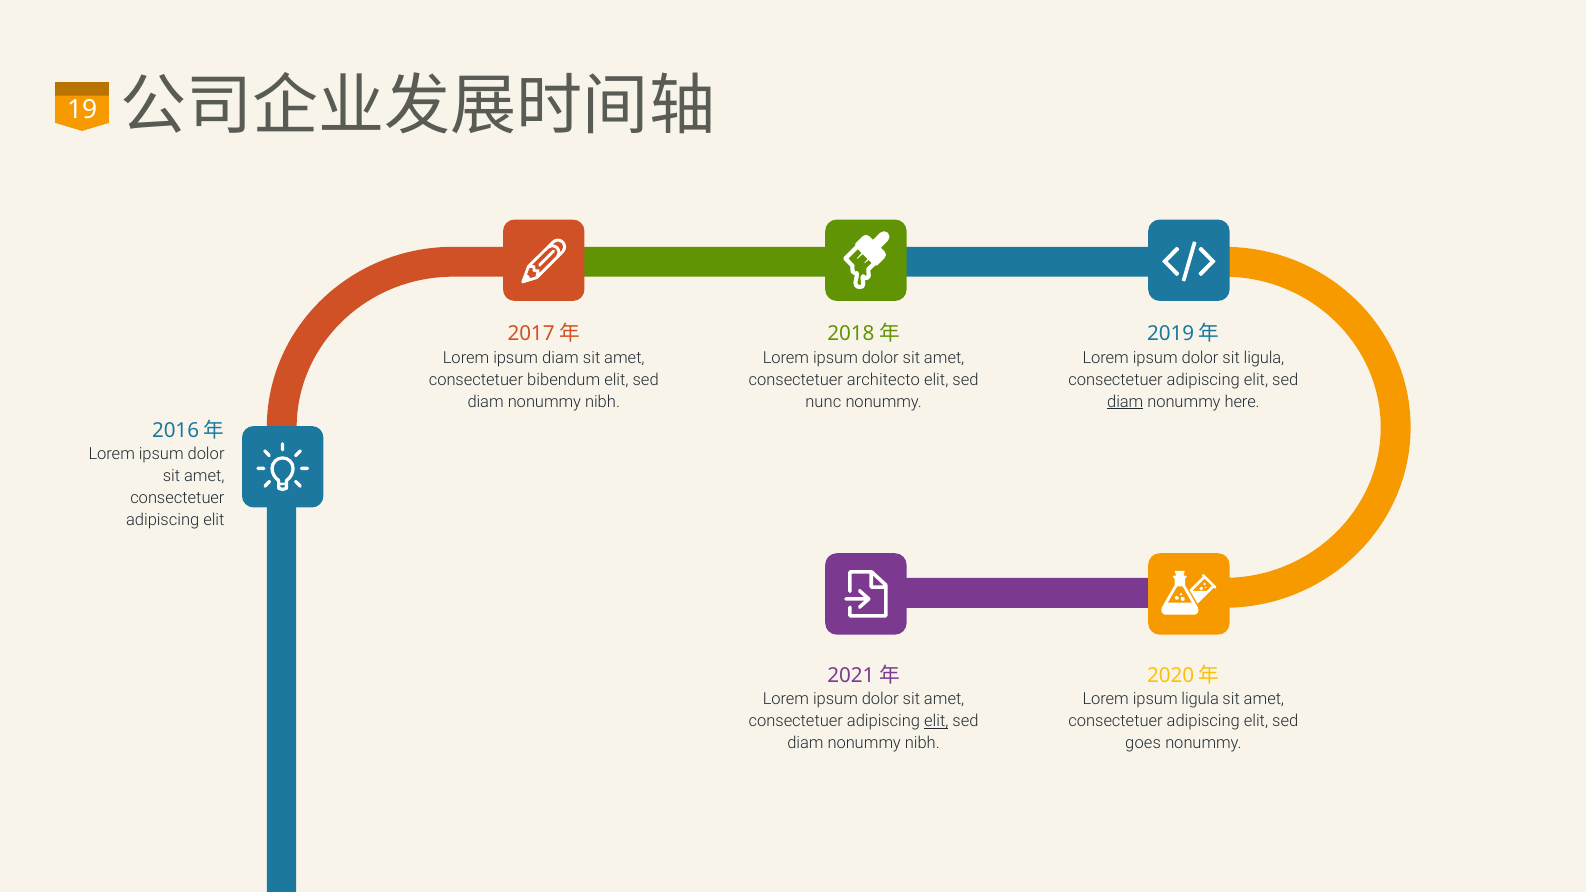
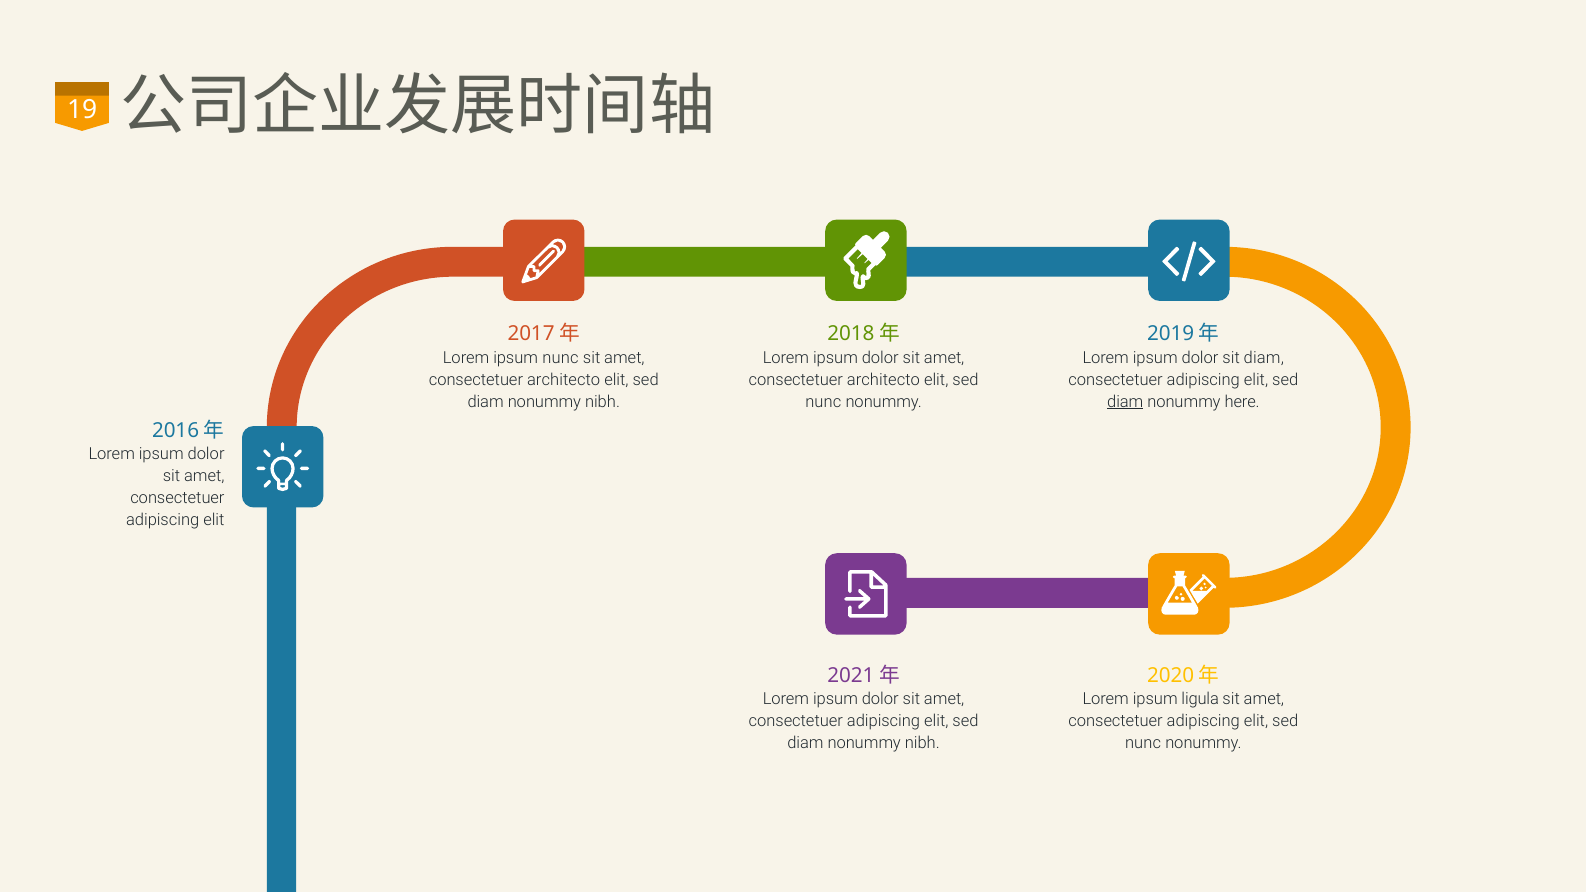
ipsum diam: diam -> nunc
sit ligula: ligula -> diam
bibendum at (564, 380): bibendum -> architecto
elit at (936, 721) underline: present -> none
goes at (1143, 743): goes -> nunc
